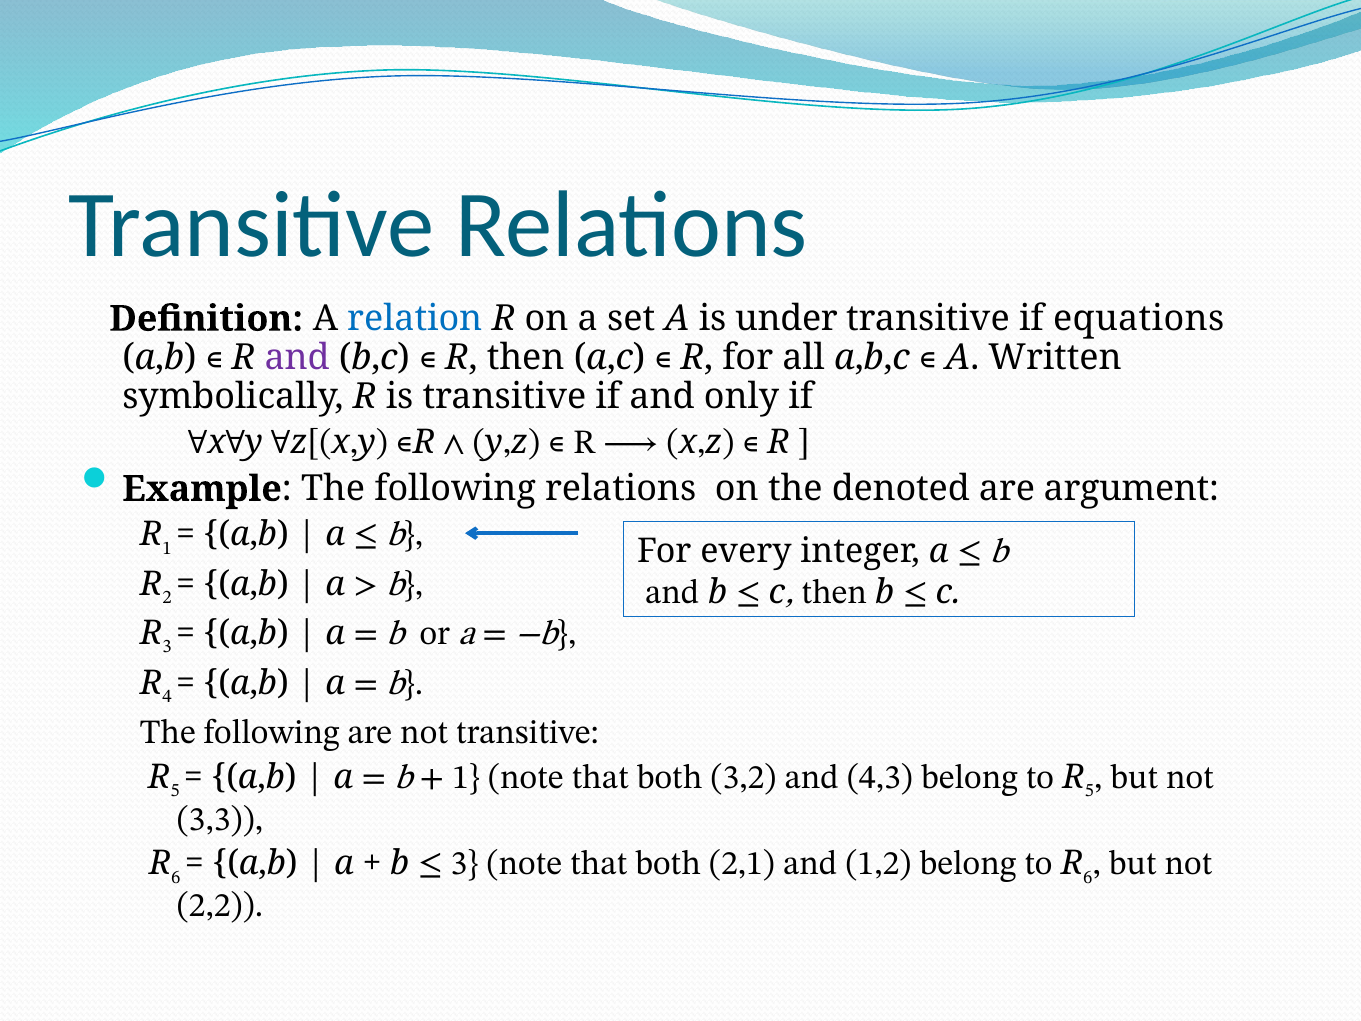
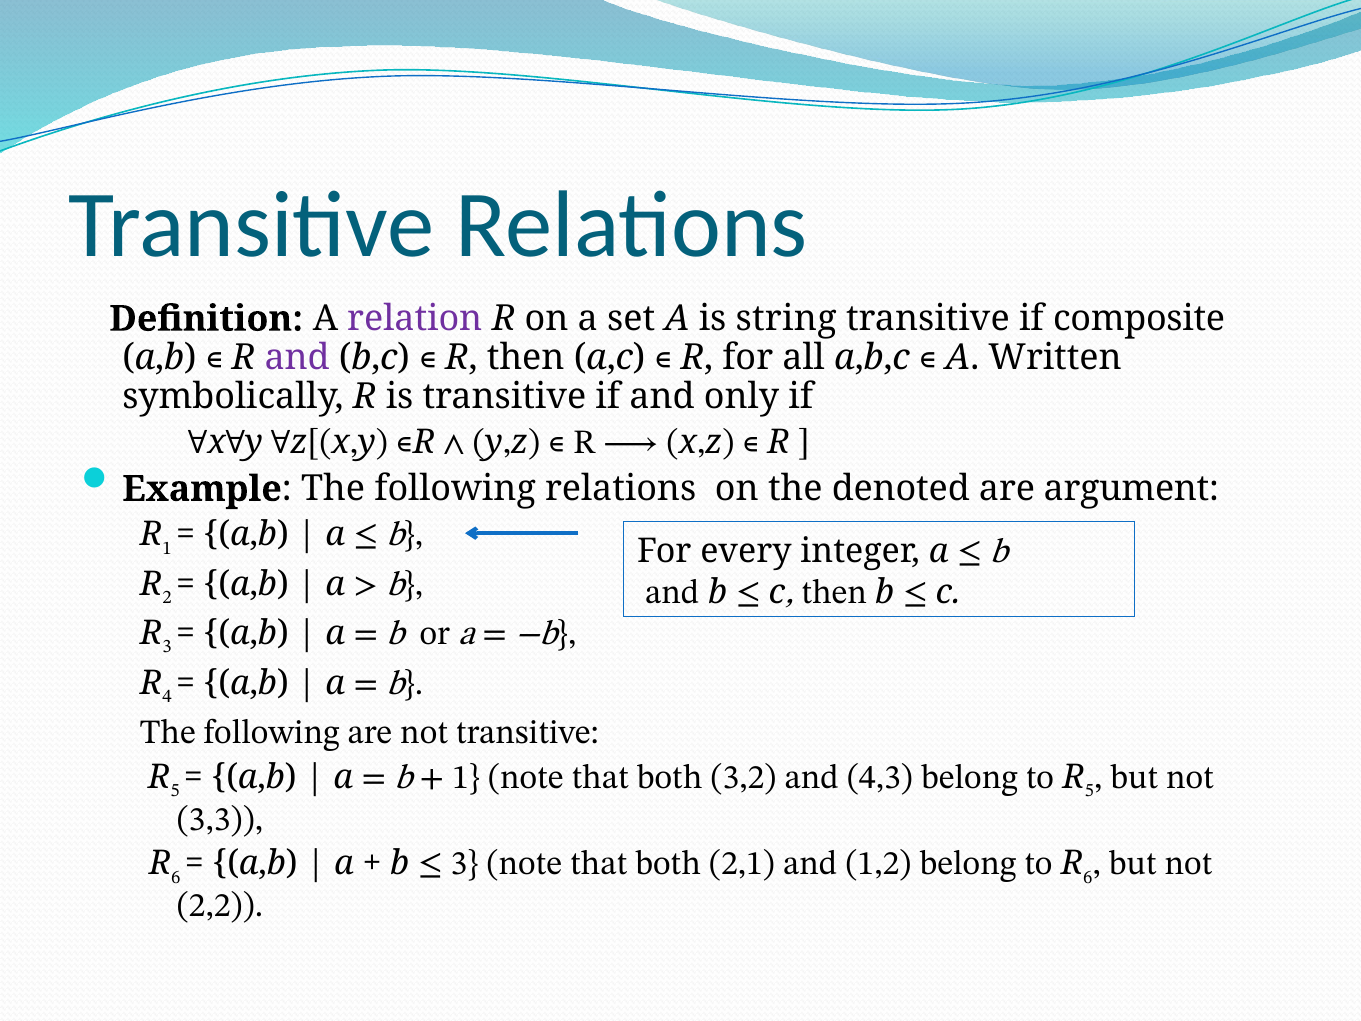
relation colour: blue -> purple
under: under -> string
equations: equations -> composite
